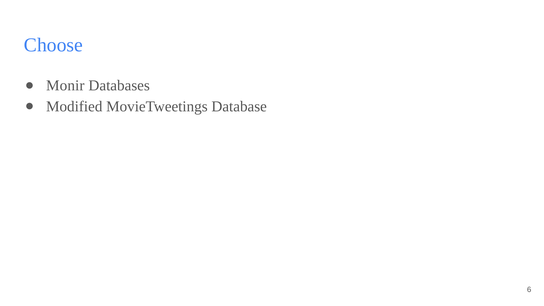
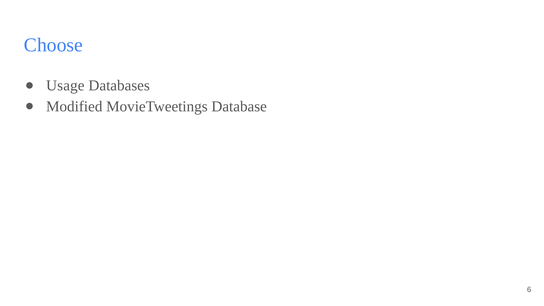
Monir: Monir -> Usage
